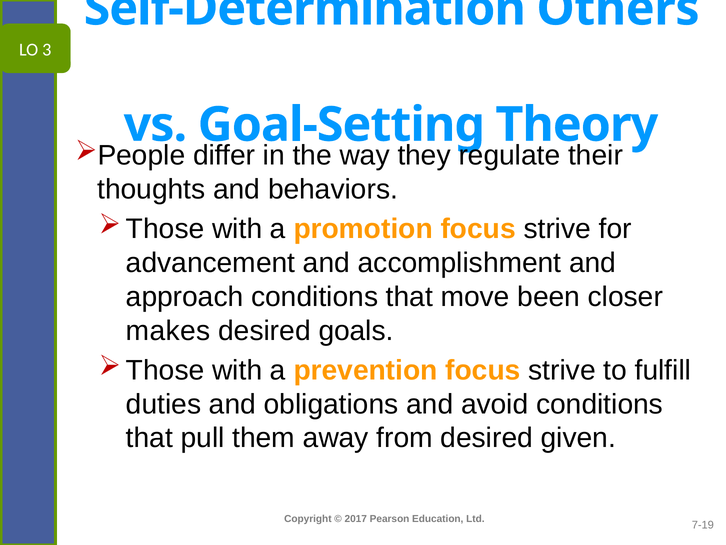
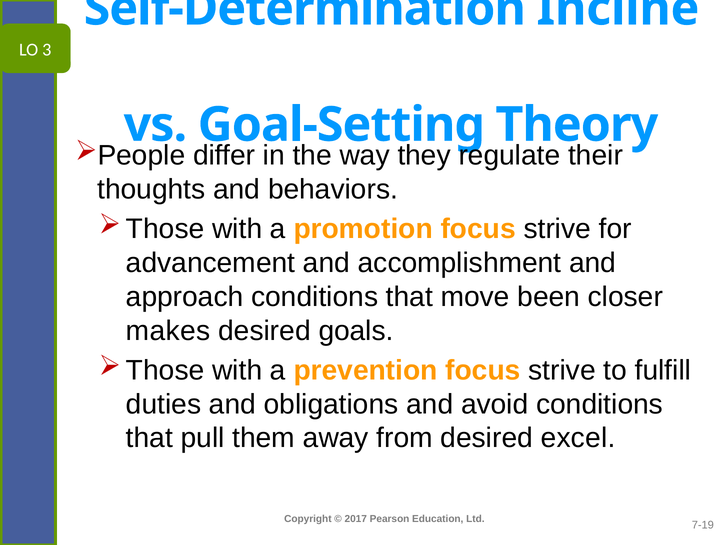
Others: Others -> Incline
given: given -> excel
